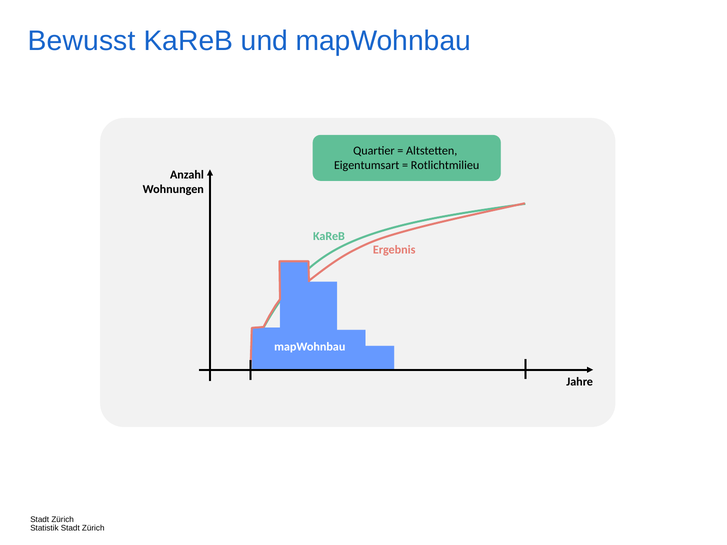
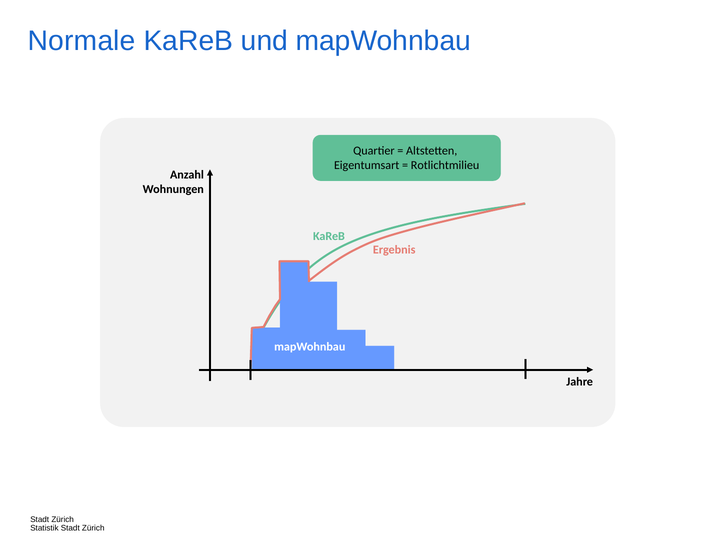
Bewusst: Bewusst -> Normale
